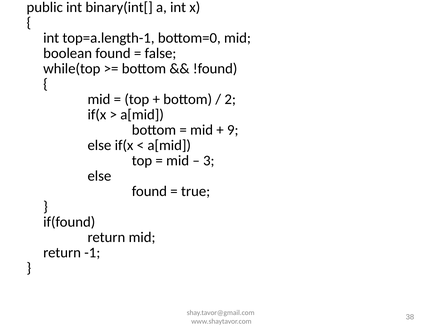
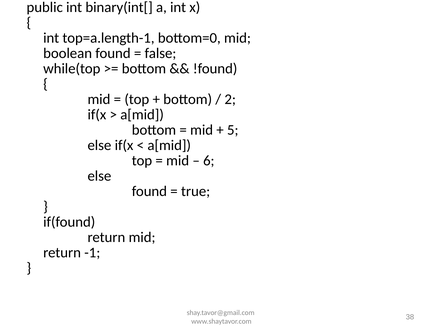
9: 9 -> 5
3: 3 -> 6
